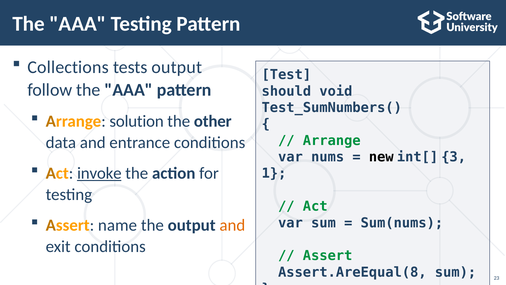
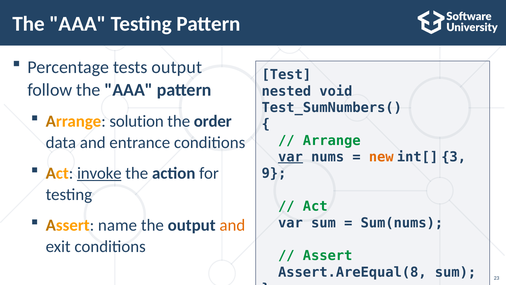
Collections: Collections -> Percentage
should: should -> nested
other: other -> order
var at (290, 157) underline: none -> present
new colour: black -> orange
1: 1 -> 9
